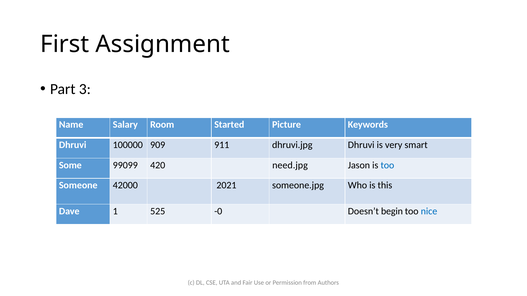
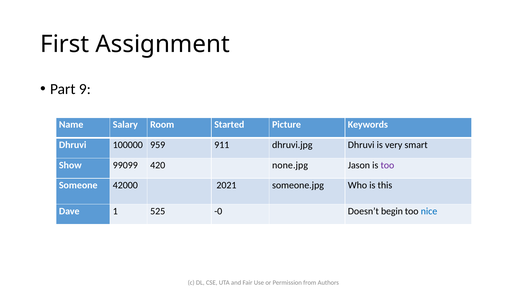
3: 3 -> 9
909: 909 -> 959
Some: Some -> Show
need.jpg: need.jpg -> none.jpg
too at (387, 165) colour: blue -> purple
